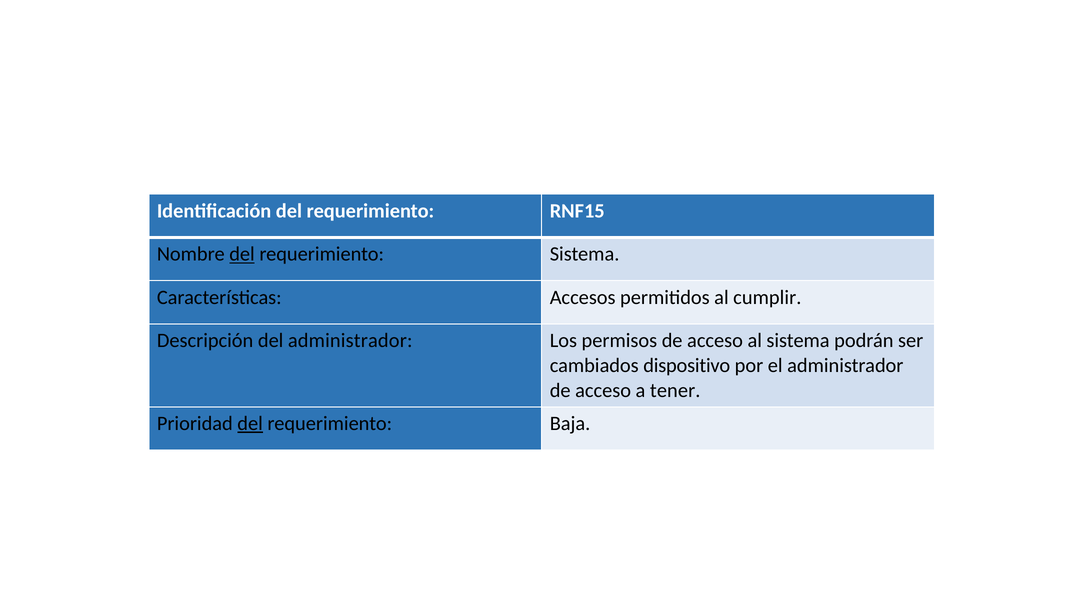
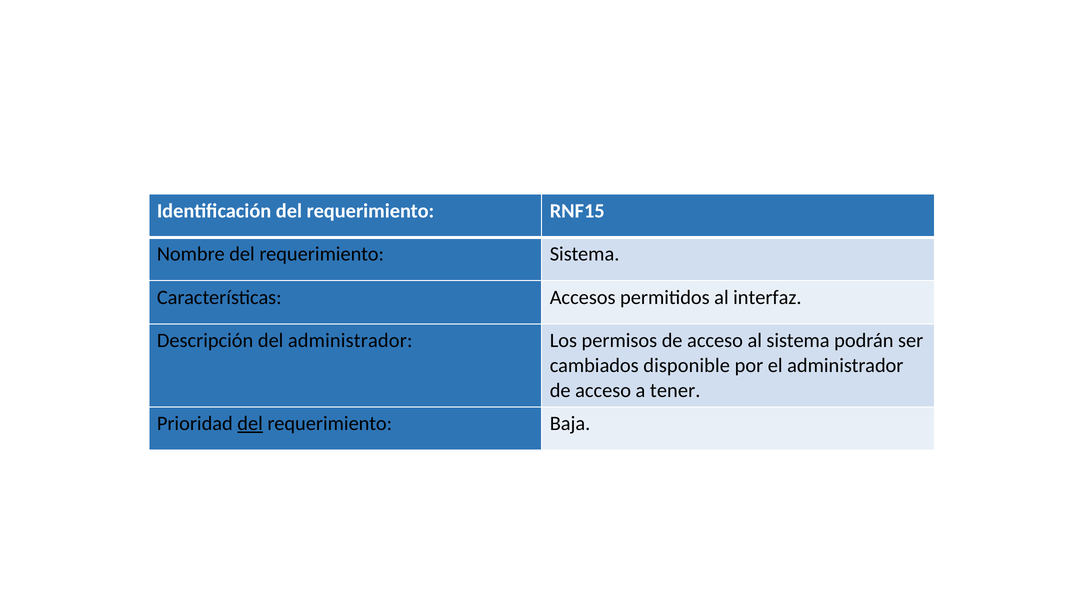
del at (242, 254) underline: present -> none
cumplir: cumplir -> interfaz
dispositivo: dispositivo -> disponible
